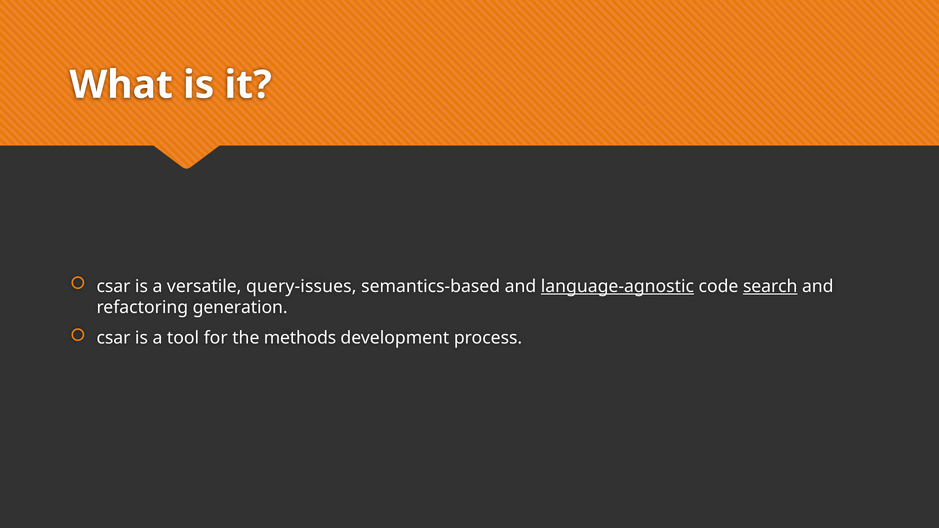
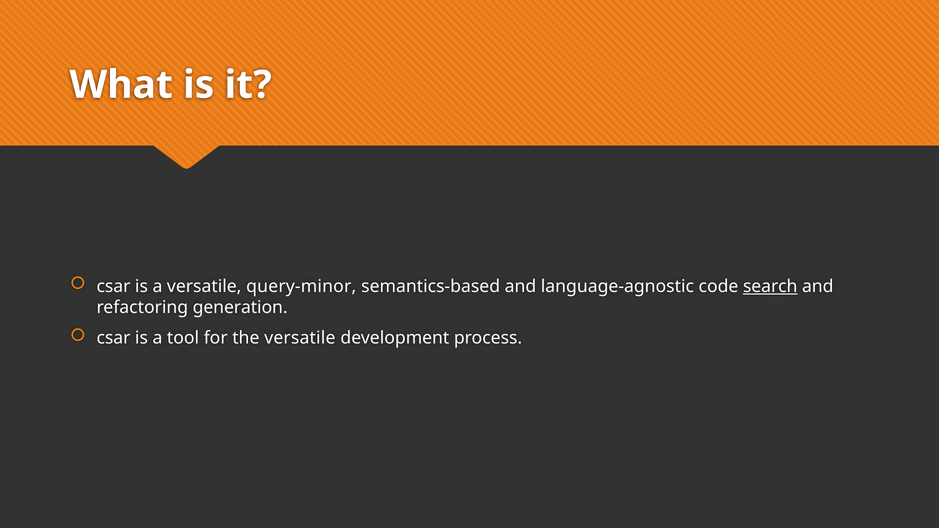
query-issues: query-issues -> query-minor
language-agnostic underline: present -> none
the methods: methods -> versatile
